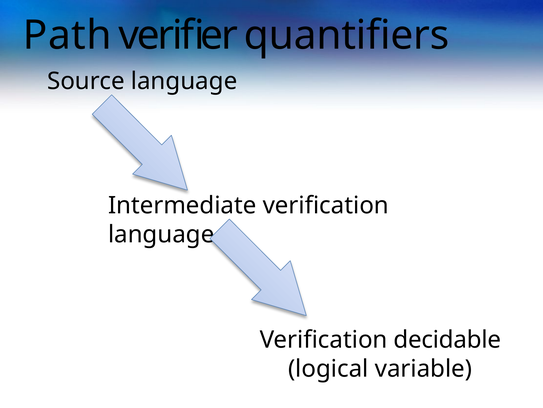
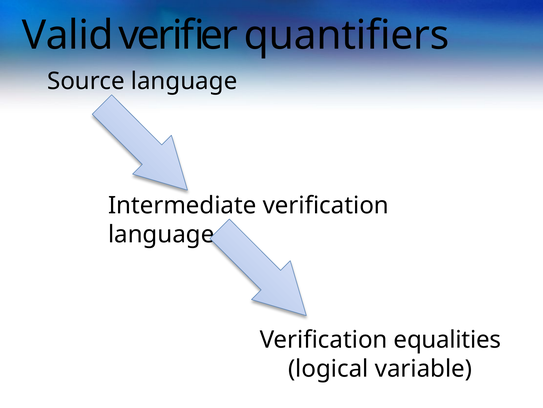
Path: Path -> Valid
decidable: decidable -> equalities
